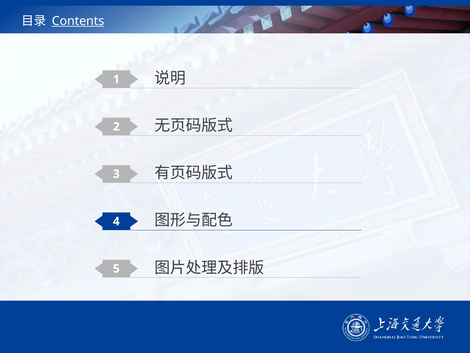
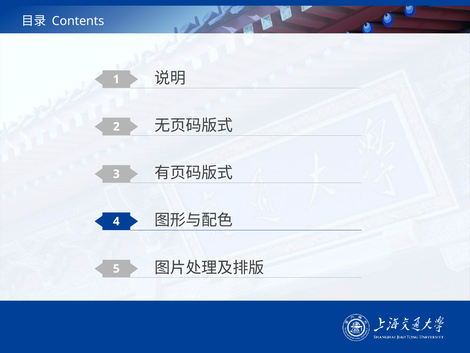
Contents underline: present -> none
